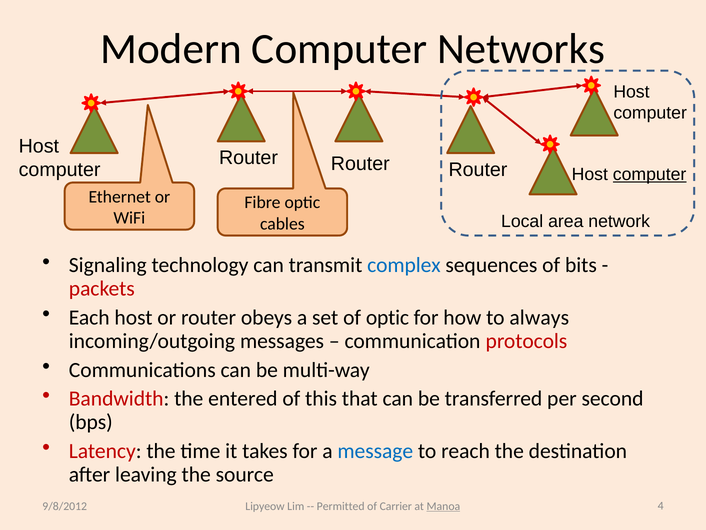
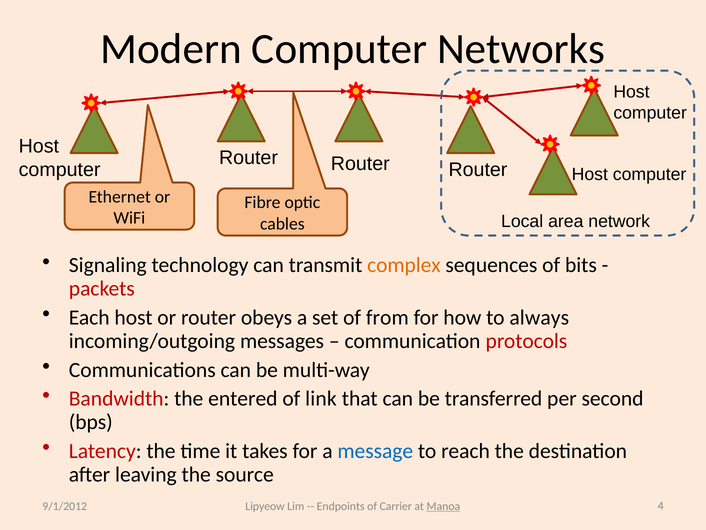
computer at (650, 174) underline: present -> none
complex colour: blue -> orange
of optic: optic -> from
this: this -> link
9/8/2012: 9/8/2012 -> 9/1/2012
Permitted: Permitted -> Endpoints
